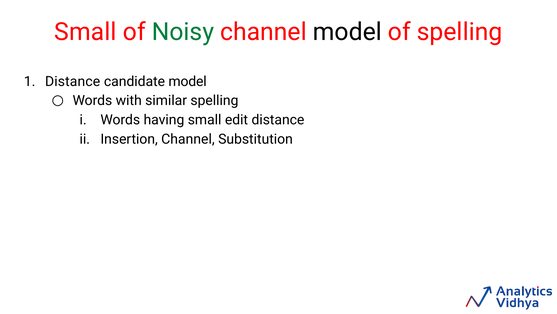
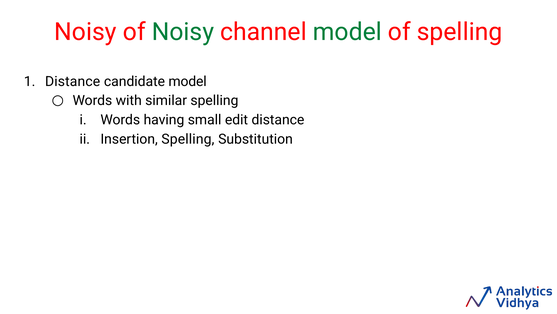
Small at (85, 32): Small -> Noisy
model at (347, 32) colour: black -> green
Insertion Channel: Channel -> Spelling
